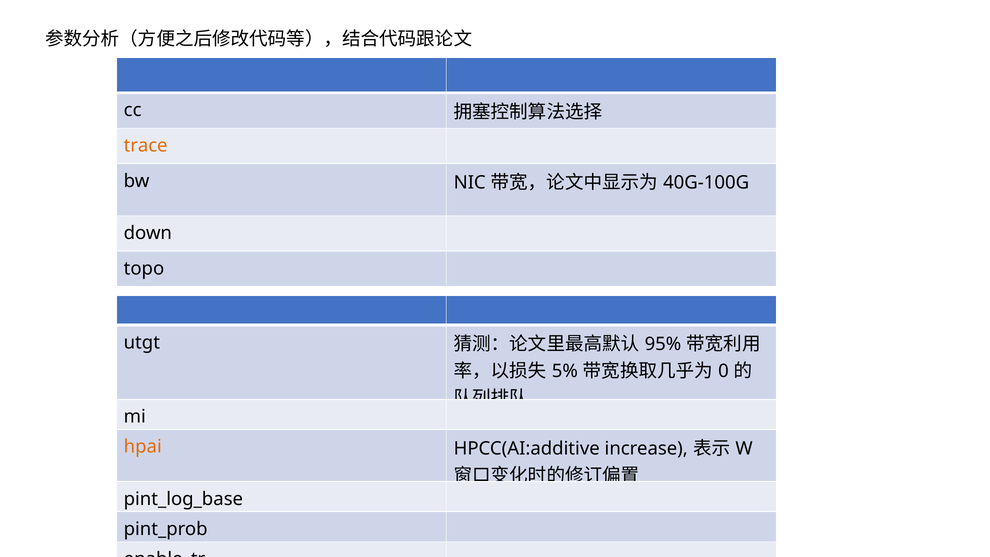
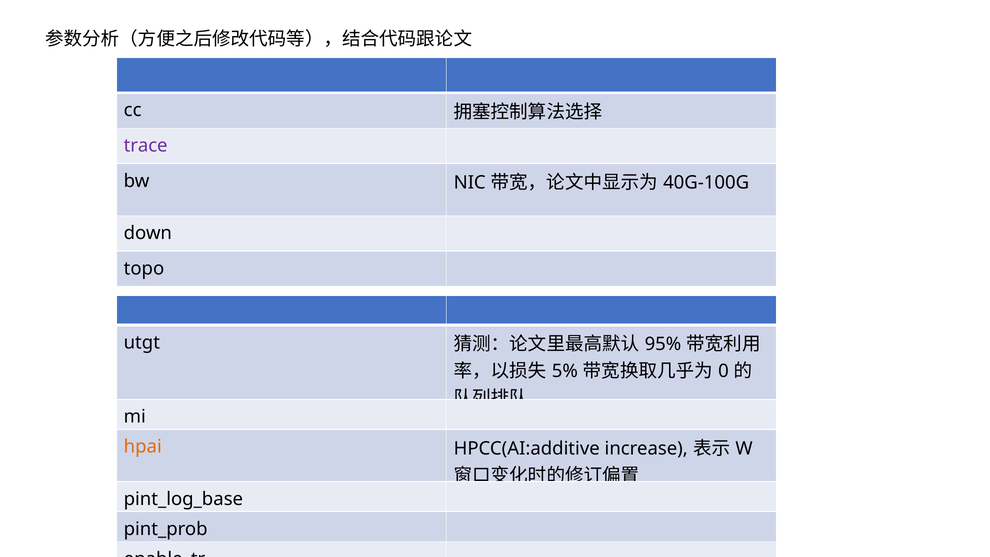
trace colour: orange -> purple
